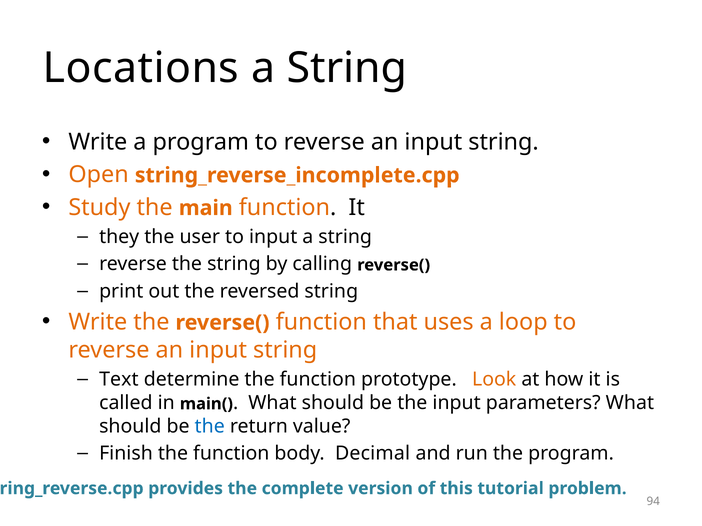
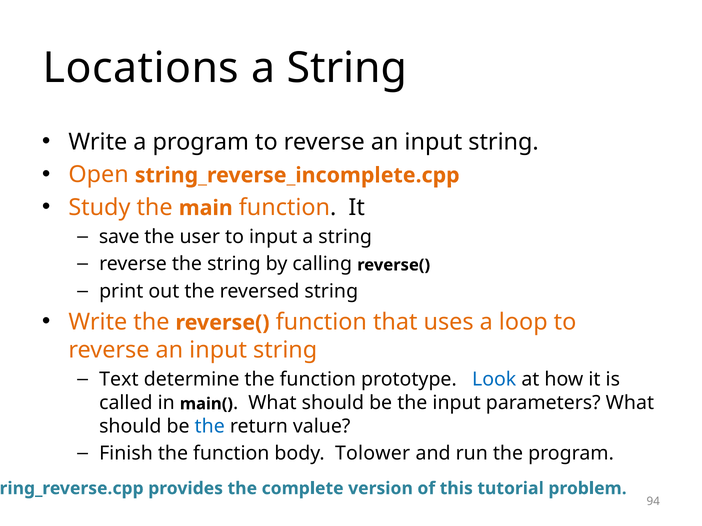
they: they -> save
Look colour: orange -> blue
Decimal: Decimal -> Tolower
